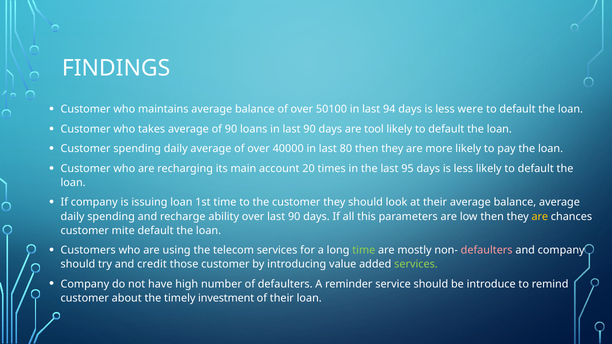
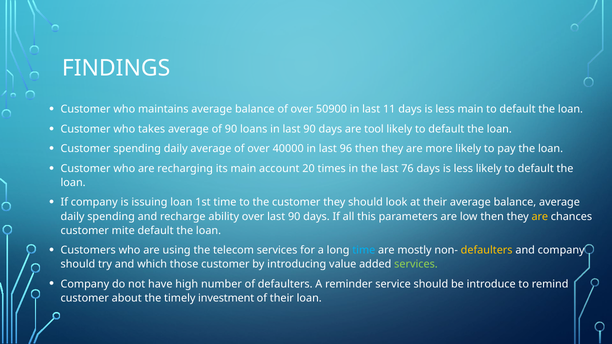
50100: 50100 -> 50900
94: 94 -> 11
less were: were -> main
80: 80 -> 96
95: 95 -> 76
time at (364, 250) colour: light green -> light blue
defaulters at (487, 250) colour: pink -> yellow
credit: credit -> which
